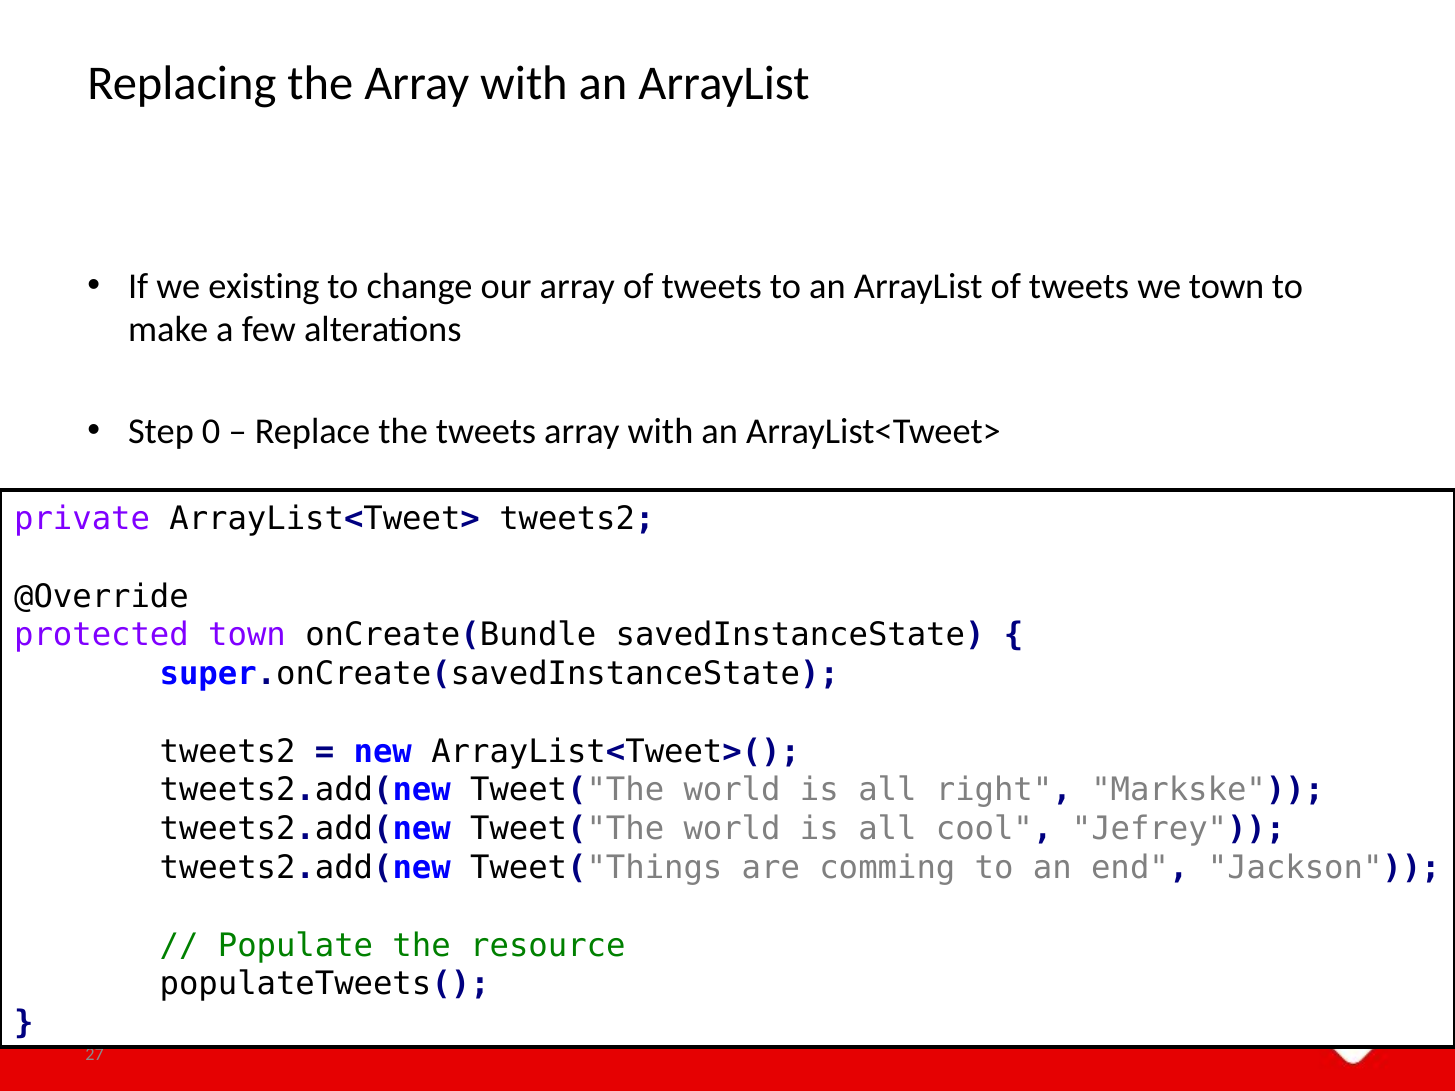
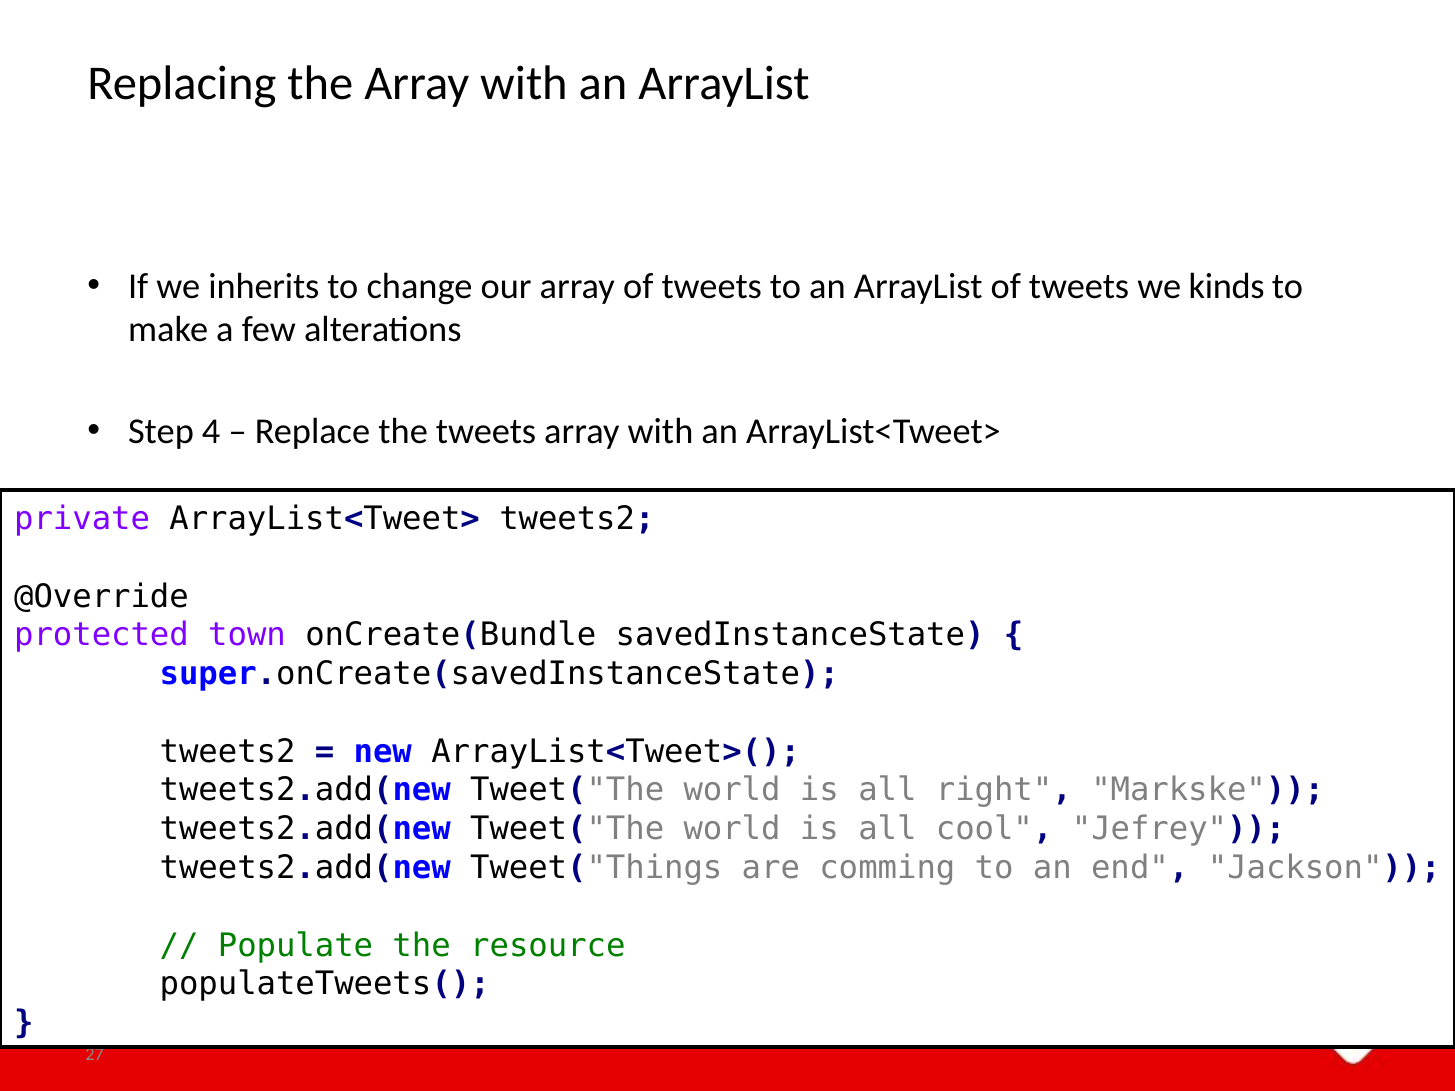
existing: existing -> inherits
we town: town -> kinds
0: 0 -> 4
